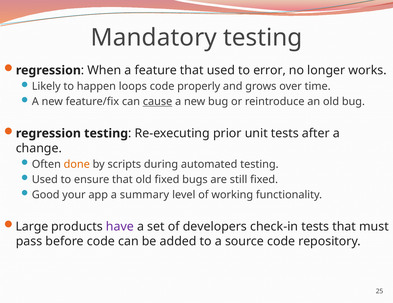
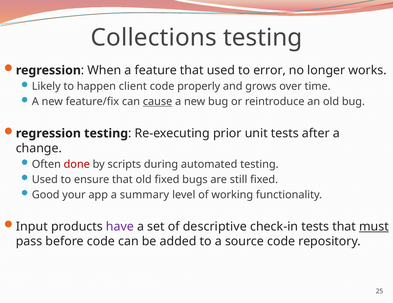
Mandatory: Mandatory -> Collections
loops: loops -> client
done colour: orange -> red
Large: Large -> Input
developers: developers -> descriptive
must underline: none -> present
